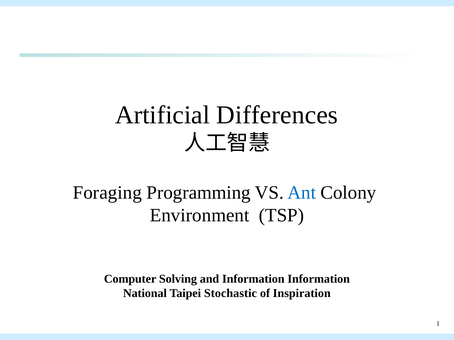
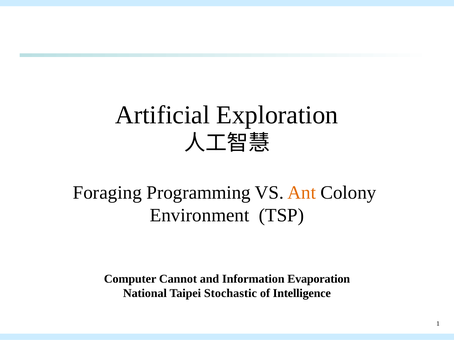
Differences: Differences -> Exploration
Ant colour: blue -> orange
Solving: Solving -> Cannot
Information Information: Information -> Evaporation
Inspiration: Inspiration -> Intelligence
